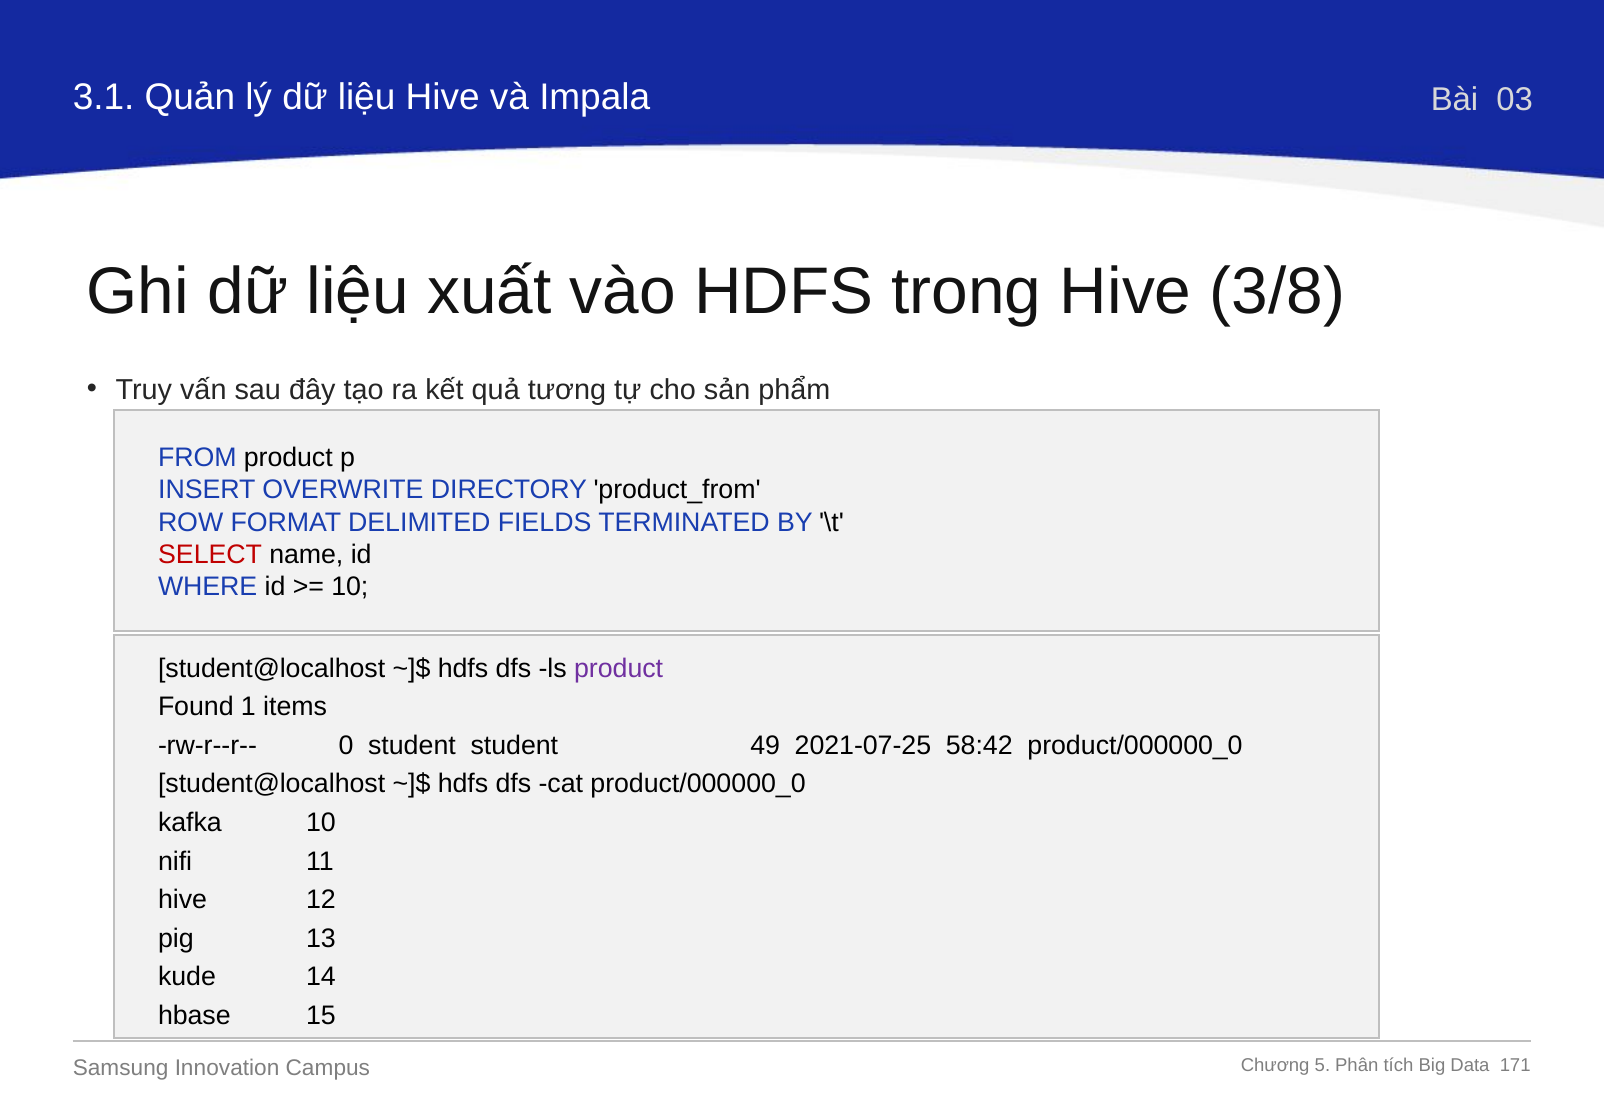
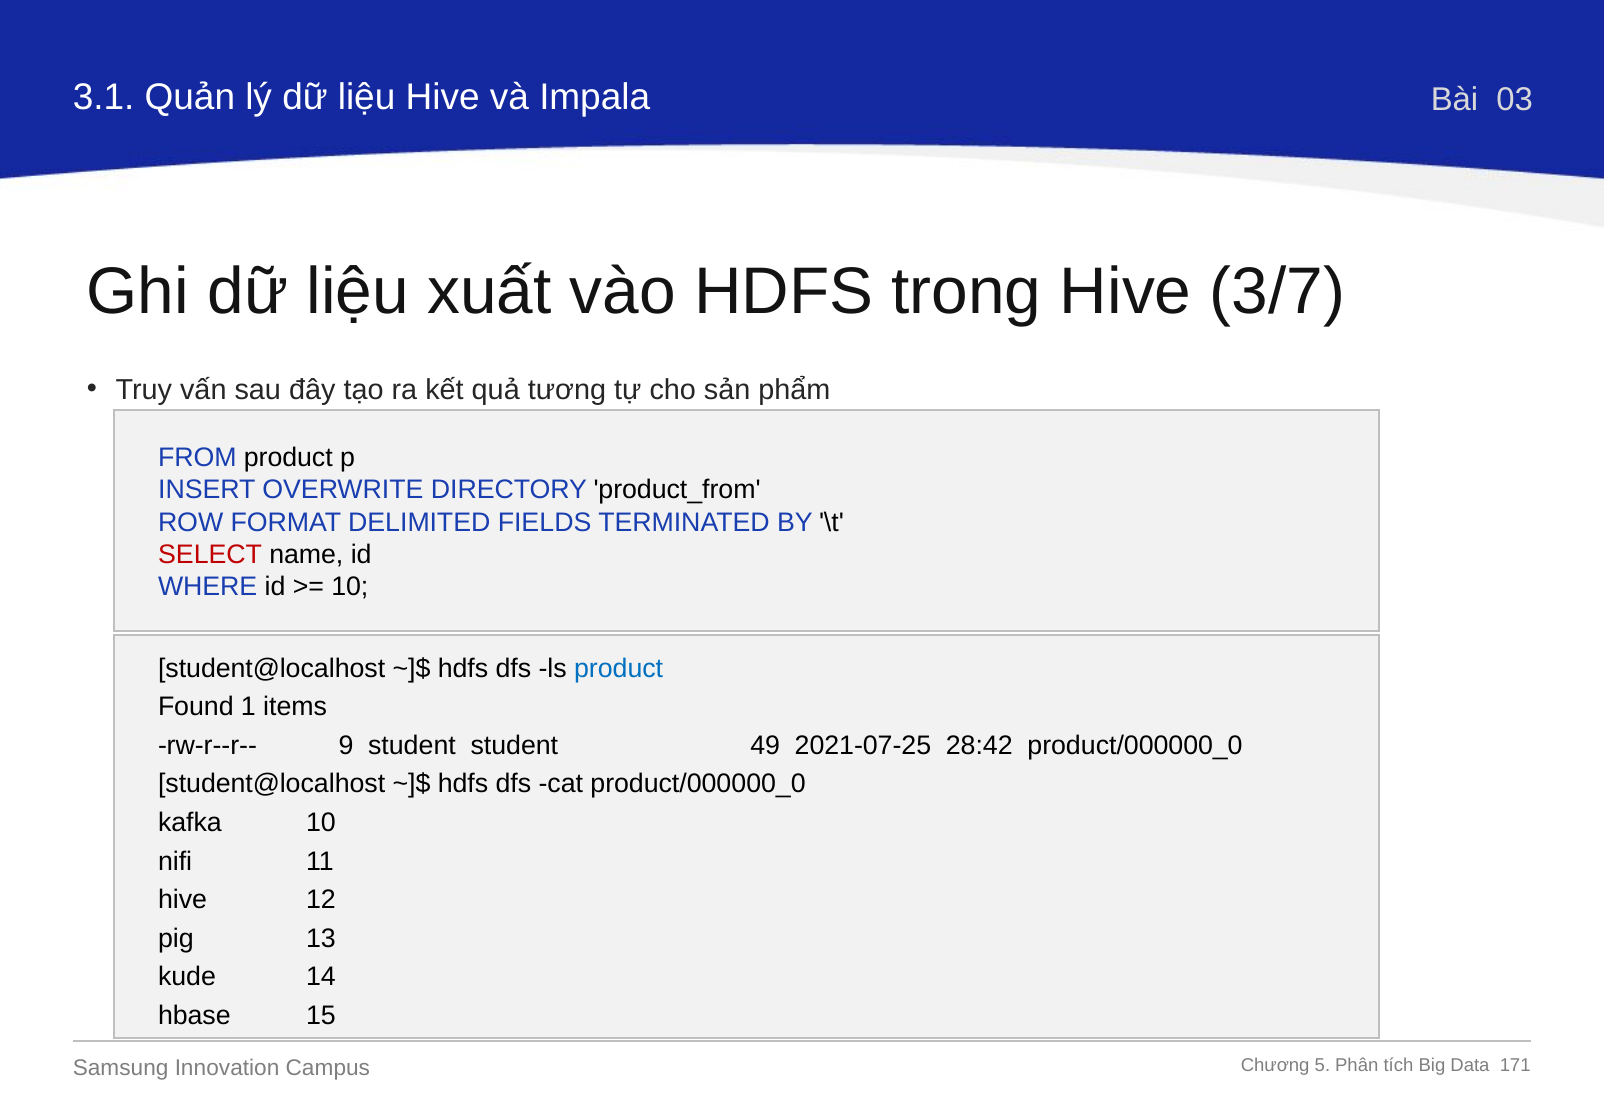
3/8: 3/8 -> 3/7
product at (619, 668) colour: purple -> blue
0: 0 -> 9
58:42: 58:42 -> 28:42
